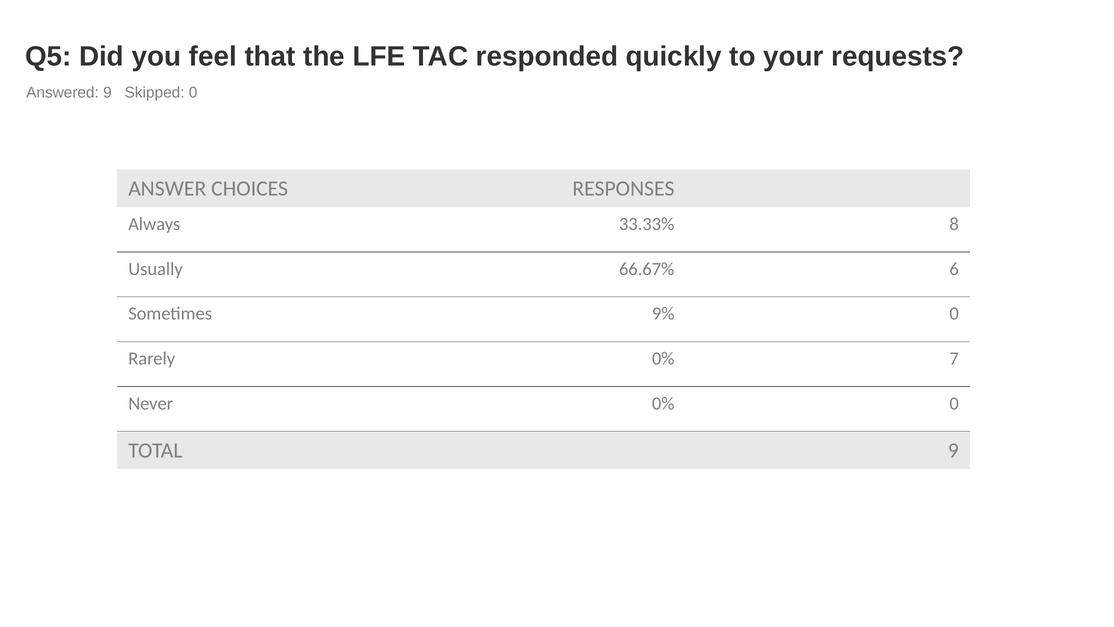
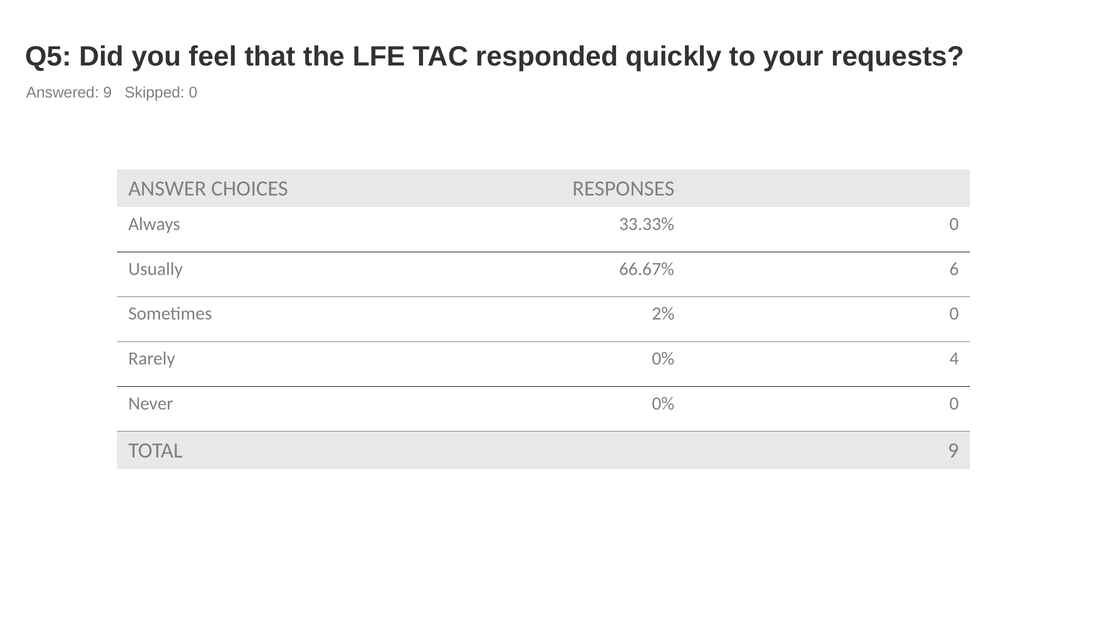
33.33% 8: 8 -> 0
9%: 9% -> 2%
7: 7 -> 4
